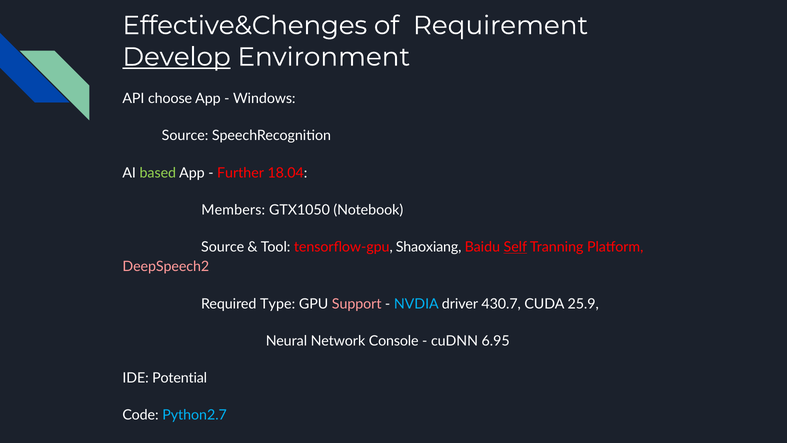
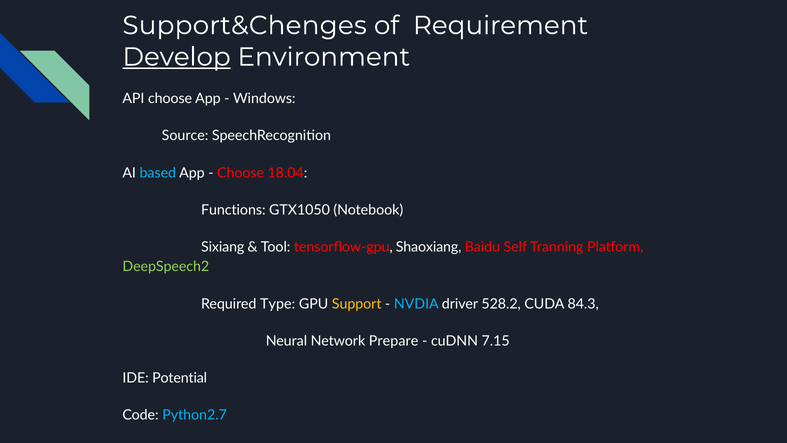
Effective&Chenges: Effective&Chenges -> Support&Chenges
based colour: light green -> light blue
Further at (241, 173): Further -> Choose
Members: Members -> Functions
Source at (223, 247): Source -> Sixiang
Self underline: present -> none
DeepSpeech2 colour: pink -> light green
Support colour: pink -> yellow
430.7: 430.7 -> 528.2
25.9: 25.9 -> 84.3
Console: Console -> Prepare
6.95: 6.95 -> 7.15
